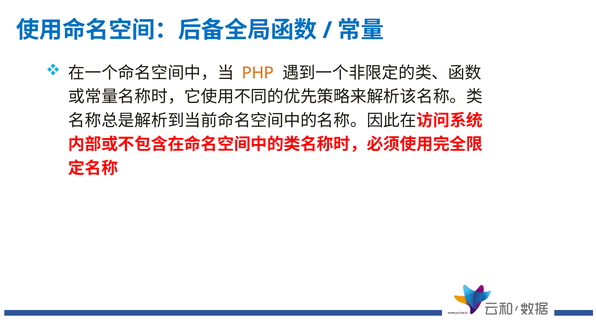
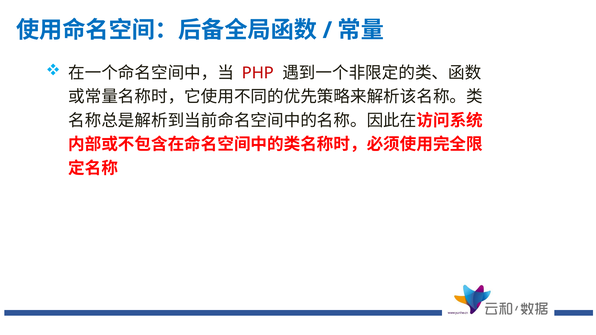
PHP colour: orange -> red
